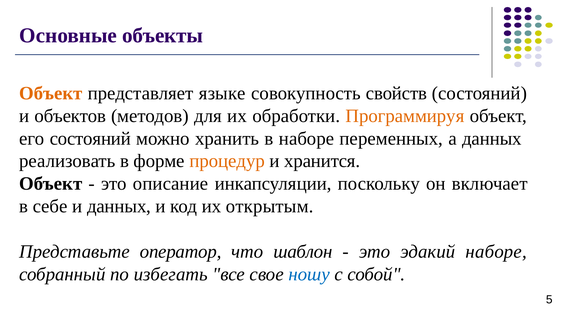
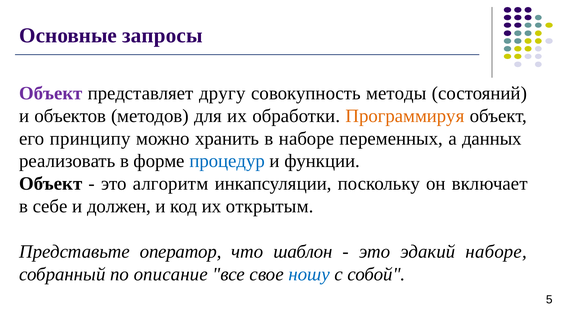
объекты: объекты -> запросы
Объект at (51, 93) colour: orange -> purple
языке: языке -> другу
свойств: свойств -> методы
его состояний: состояний -> принципу
процедур colour: orange -> blue
хранится: хранится -> функции
описание: описание -> алгоритм
и данных: данных -> должен
избегать: избегать -> описание
